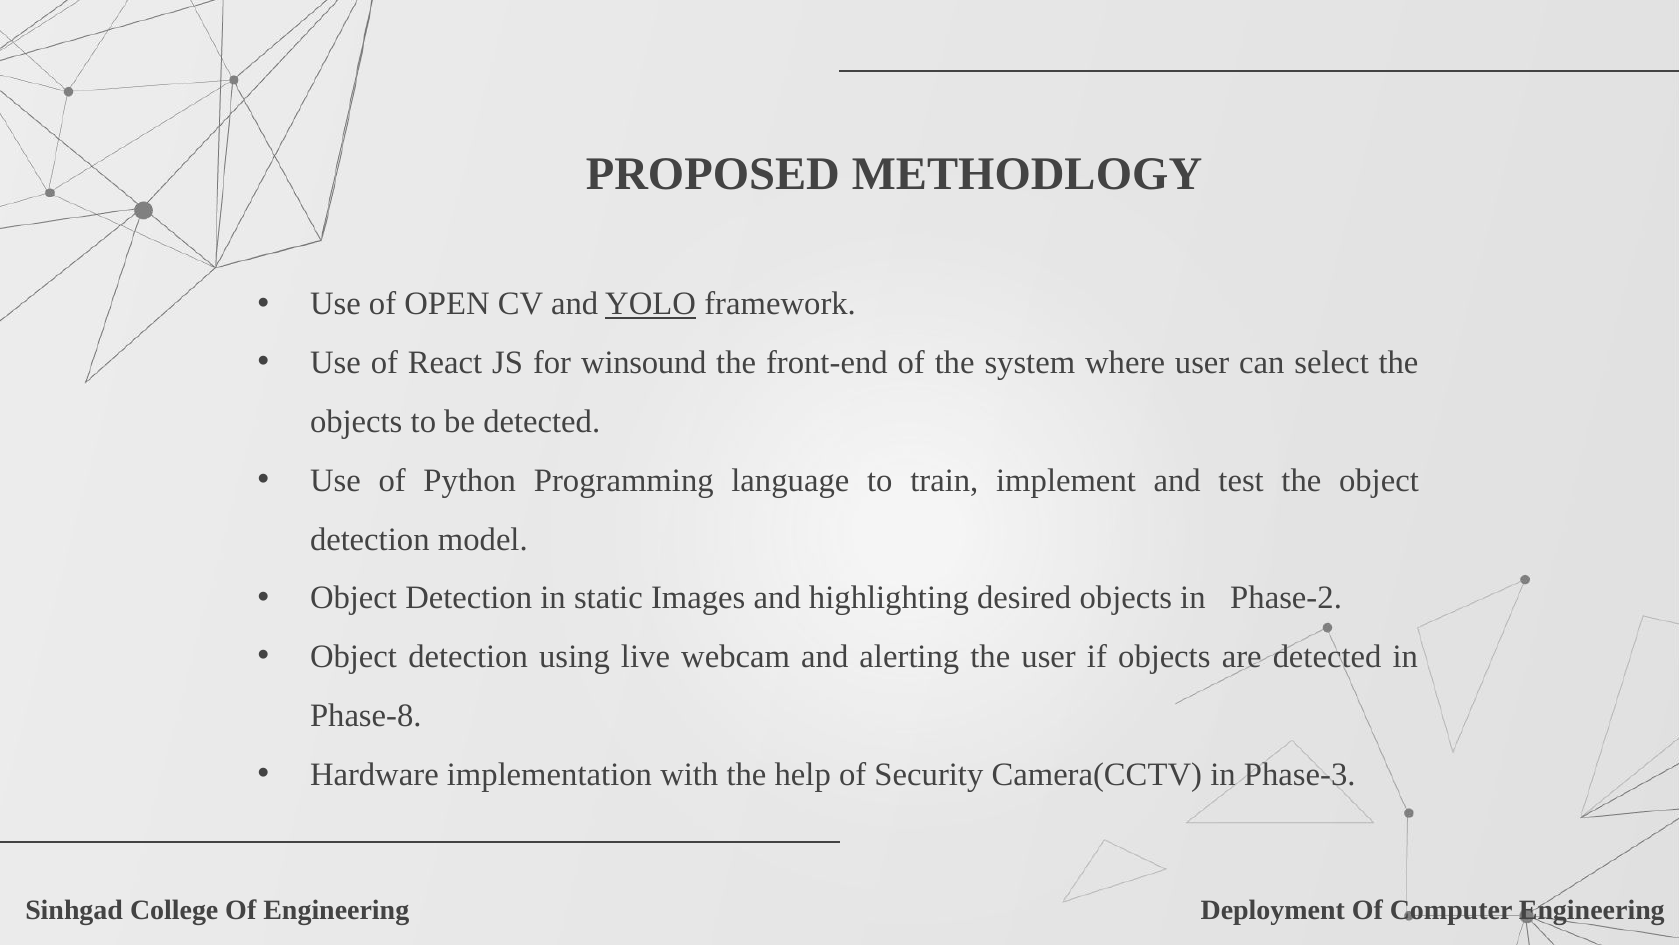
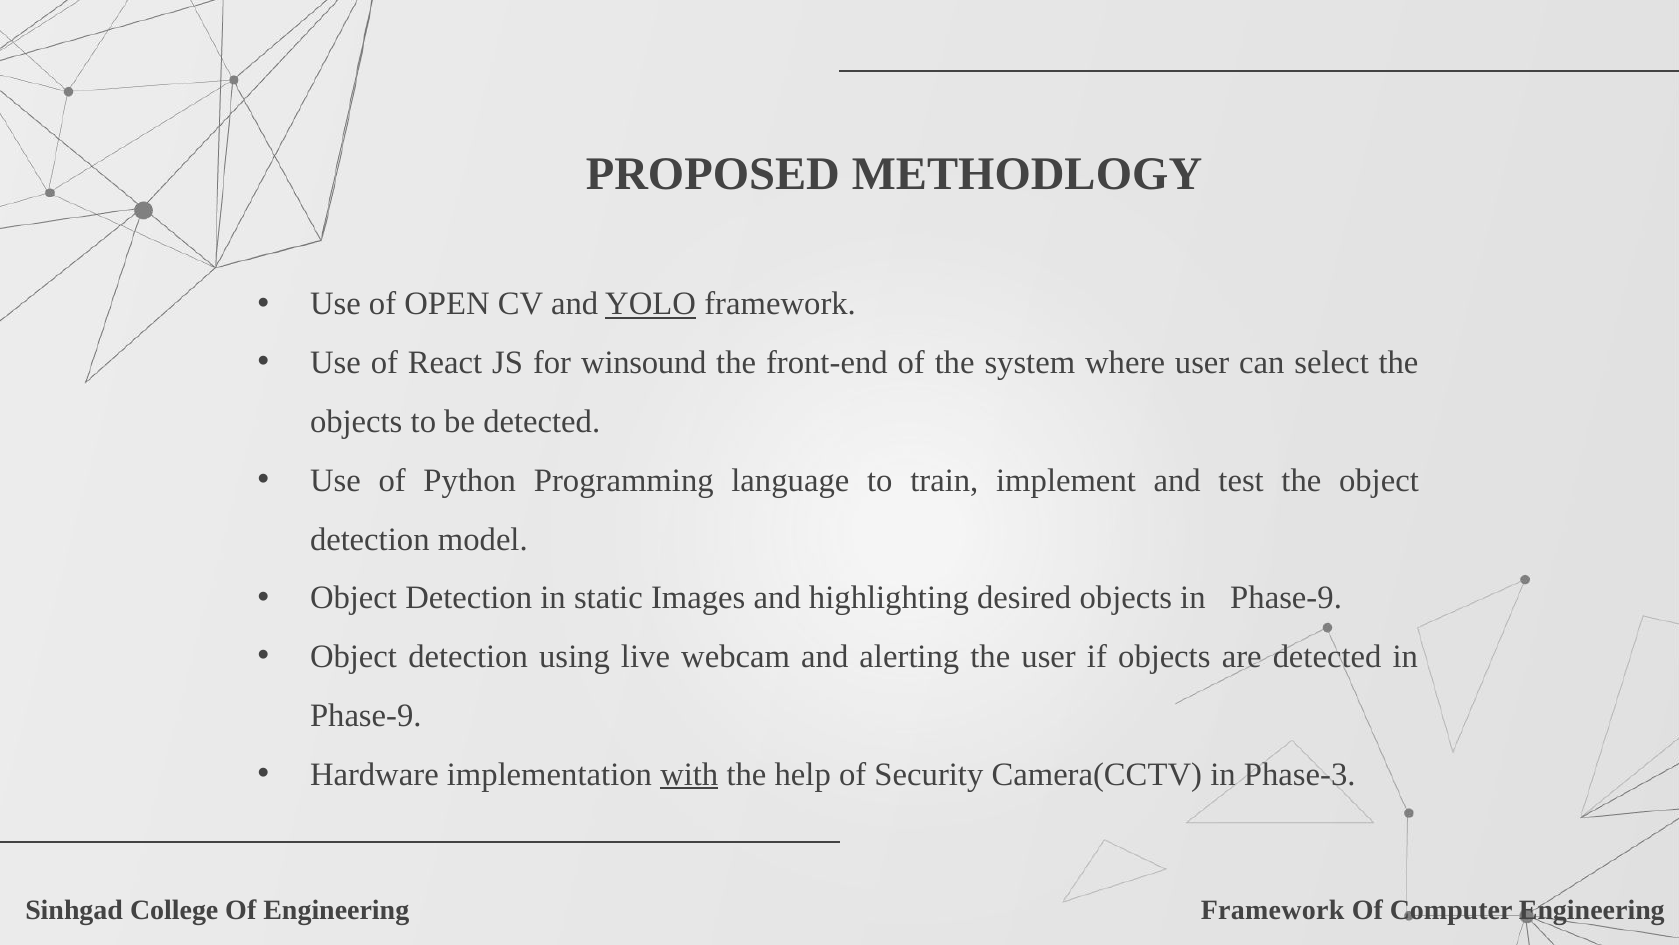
objects in Phase-2: Phase-2 -> Phase-9
Phase-8 at (366, 715): Phase-8 -> Phase-9
with underline: none -> present
Engineering Deployment: Deployment -> Framework
